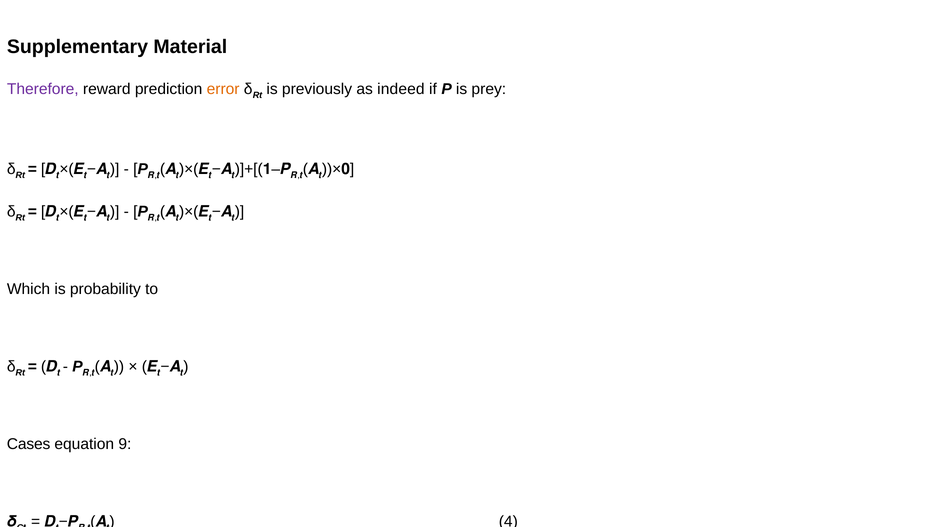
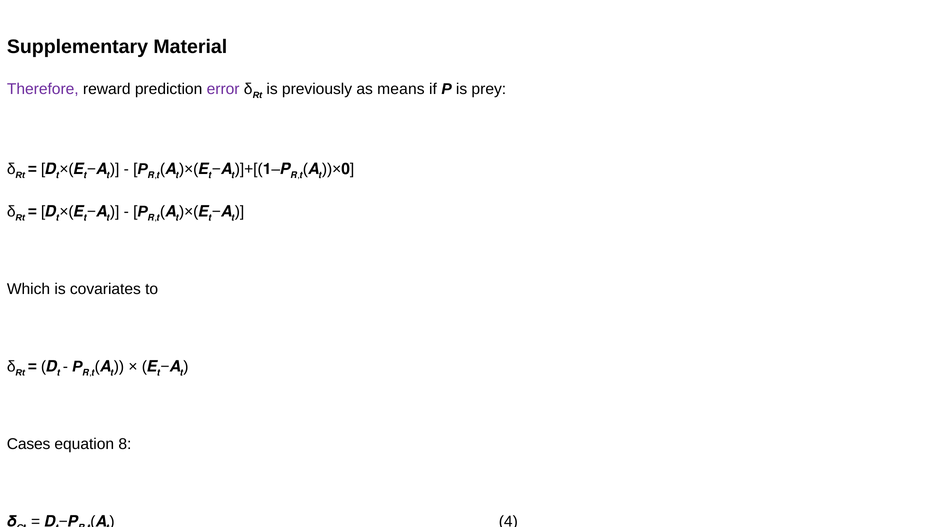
error colour: orange -> purple
indeed: indeed -> means
probability: probability -> covariates
9: 9 -> 8
